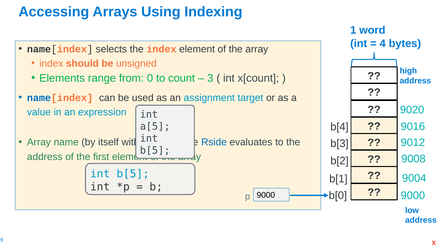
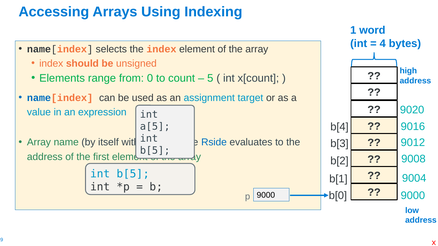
3: 3 -> 5
